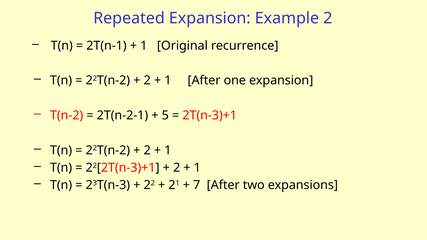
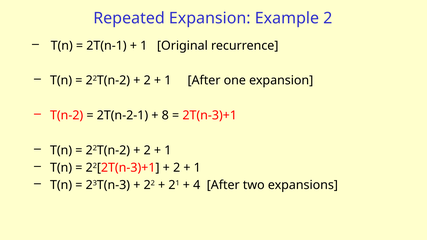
5: 5 -> 8
7: 7 -> 4
